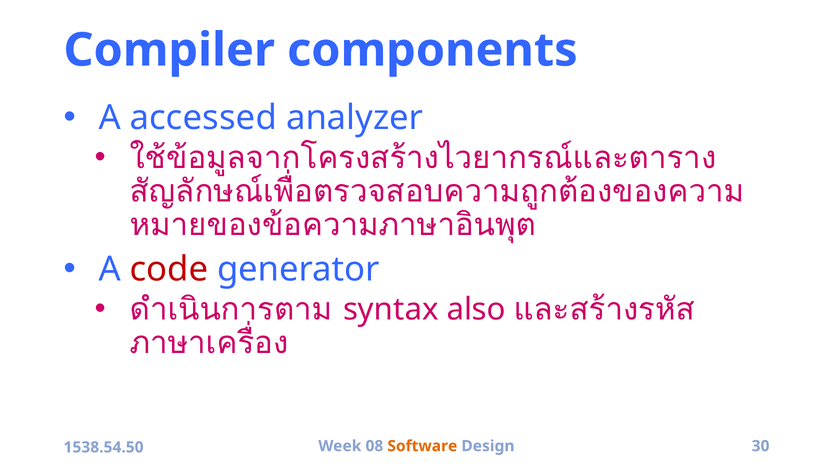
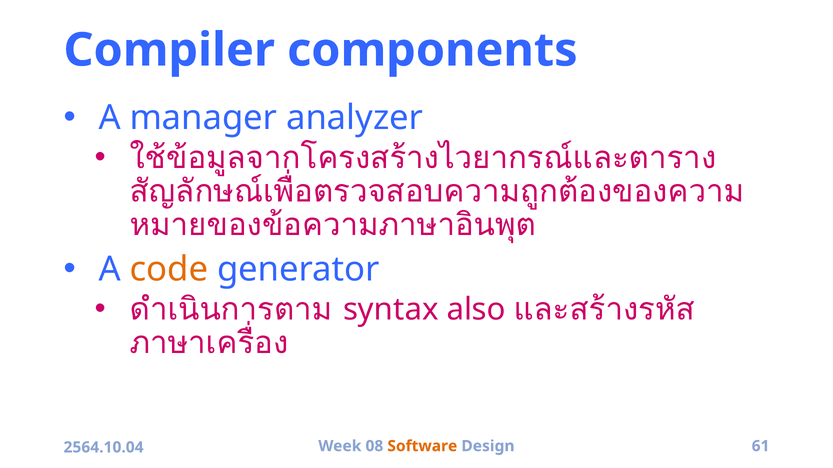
accessed: accessed -> manager
code colour: red -> orange
30: 30 -> 61
1538.54.50: 1538.54.50 -> 2564.10.04
